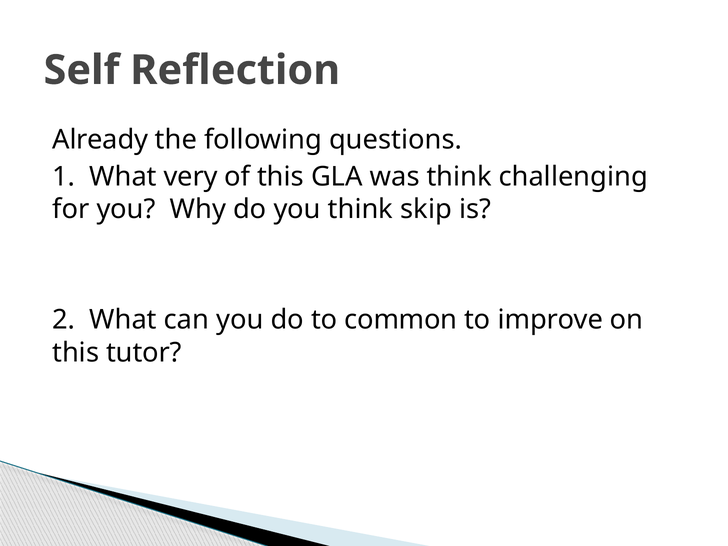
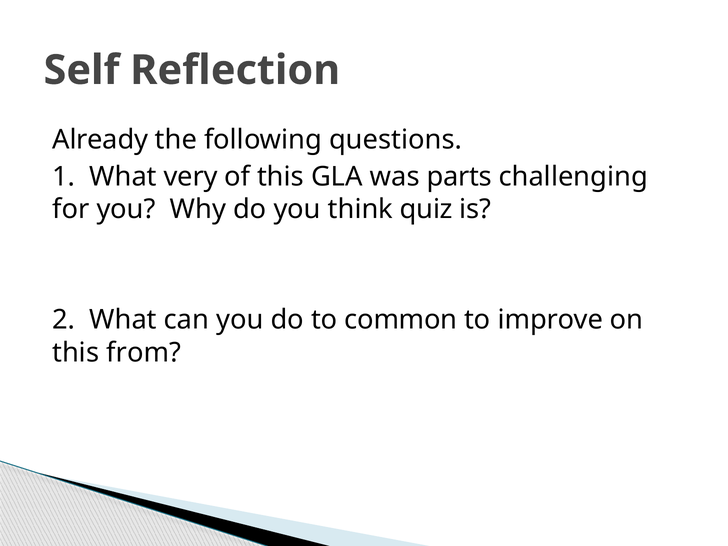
was think: think -> parts
skip: skip -> quiz
tutor: tutor -> from
